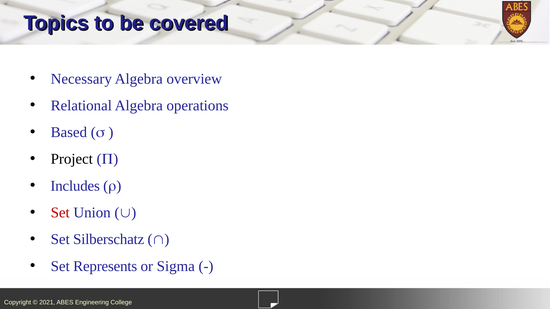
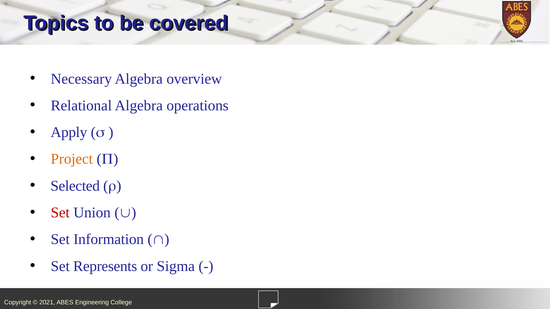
Based: Based -> Apply
Project colour: black -> orange
Includes: Includes -> Selected
Silberschatz: Silberschatz -> Information
